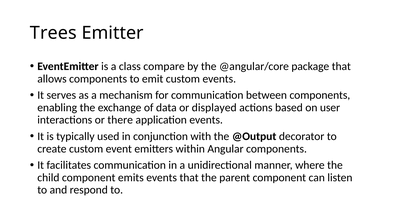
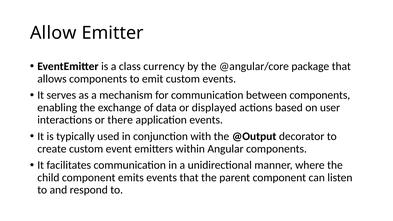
Trees: Trees -> Allow
compare: compare -> currency
